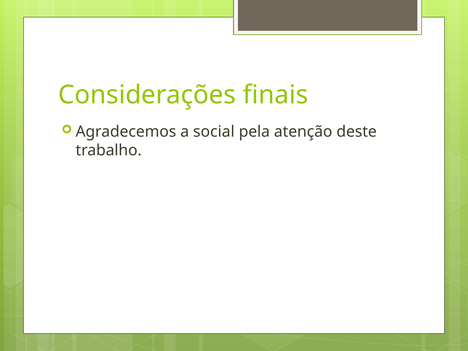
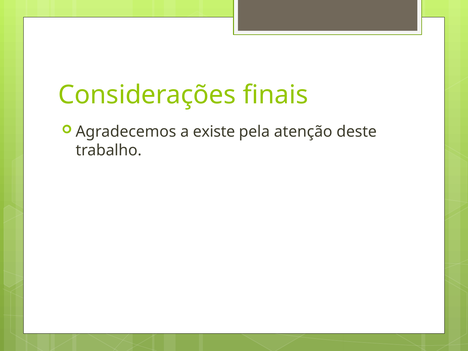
social: social -> existe
